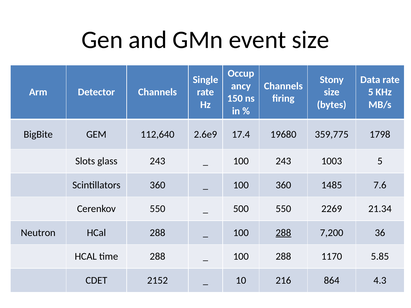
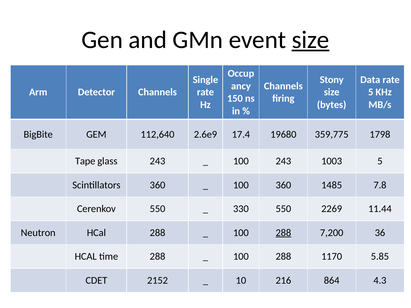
size at (311, 40) underline: none -> present
Slots: Slots -> Tape
7.6: 7.6 -> 7.8
500: 500 -> 330
21.34: 21.34 -> 11.44
